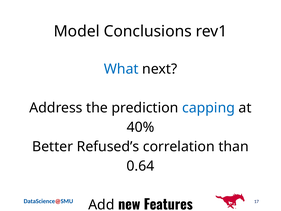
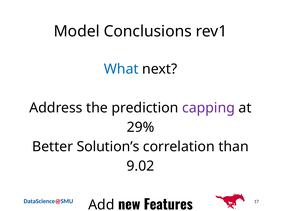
capping colour: blue -> purple
40%: 40% -> 29%
Refused’s: Refused’s -> Solution’s
0.64: 0.64 -> 9.02
